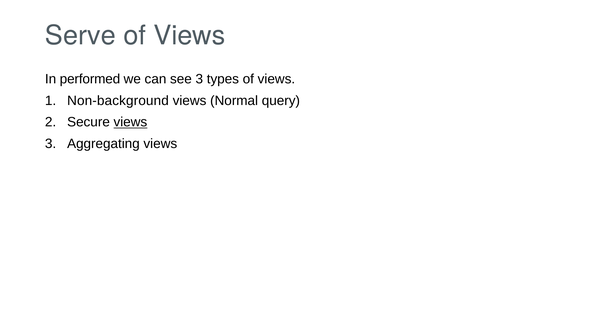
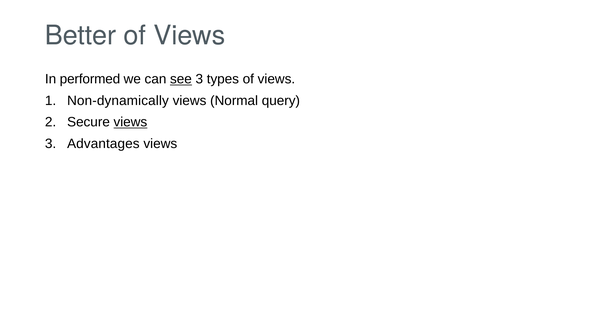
Serve: Serve -> Better
see underline: none -> present
Non-background: Non-background -> Non-dynamically
Aggregating: Aggregating -> Advantages
